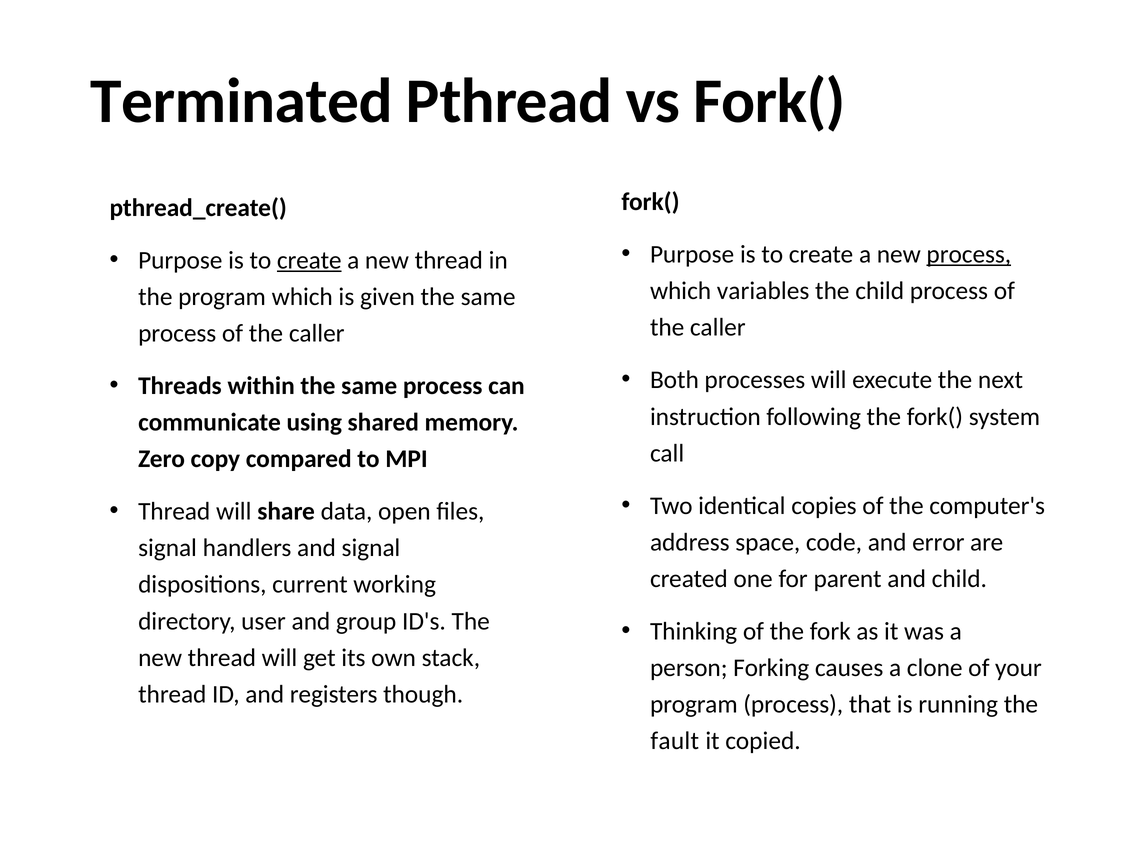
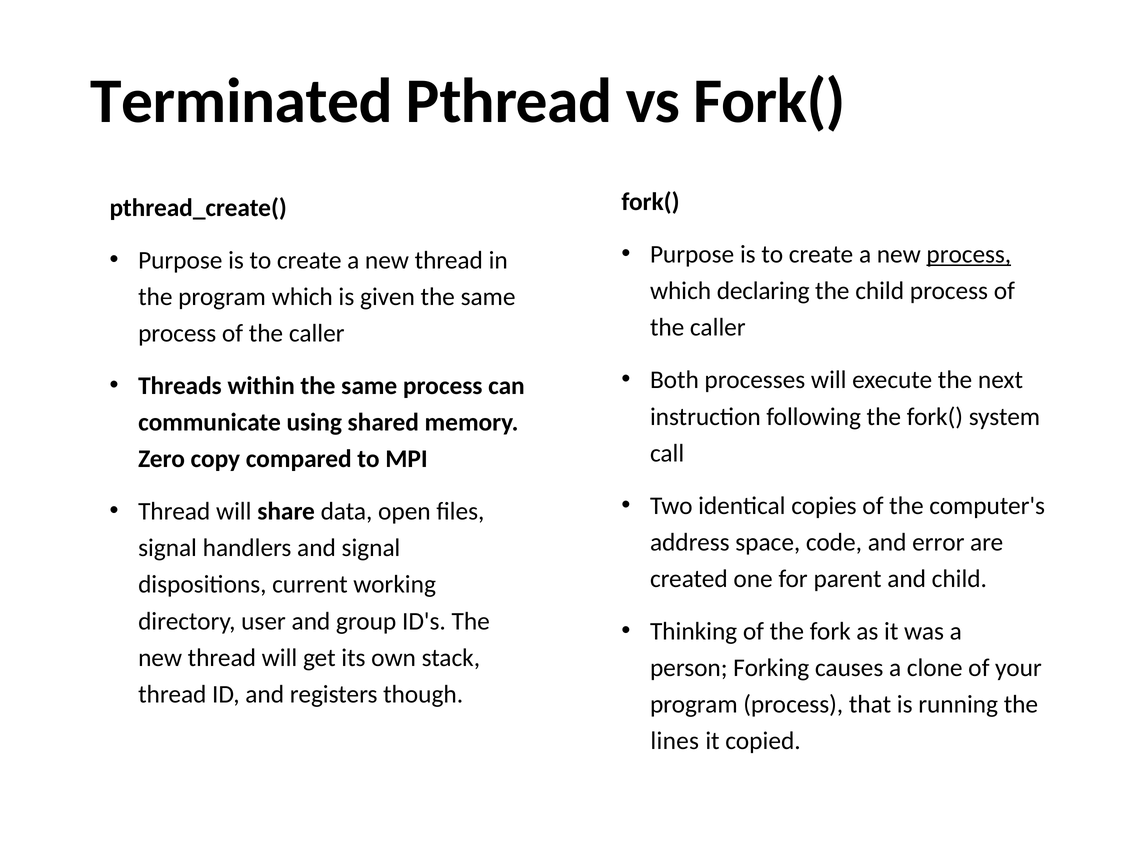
create at (309, 260) underline: present -> none
variables: variables -> declaring
fault: fault -> lines
